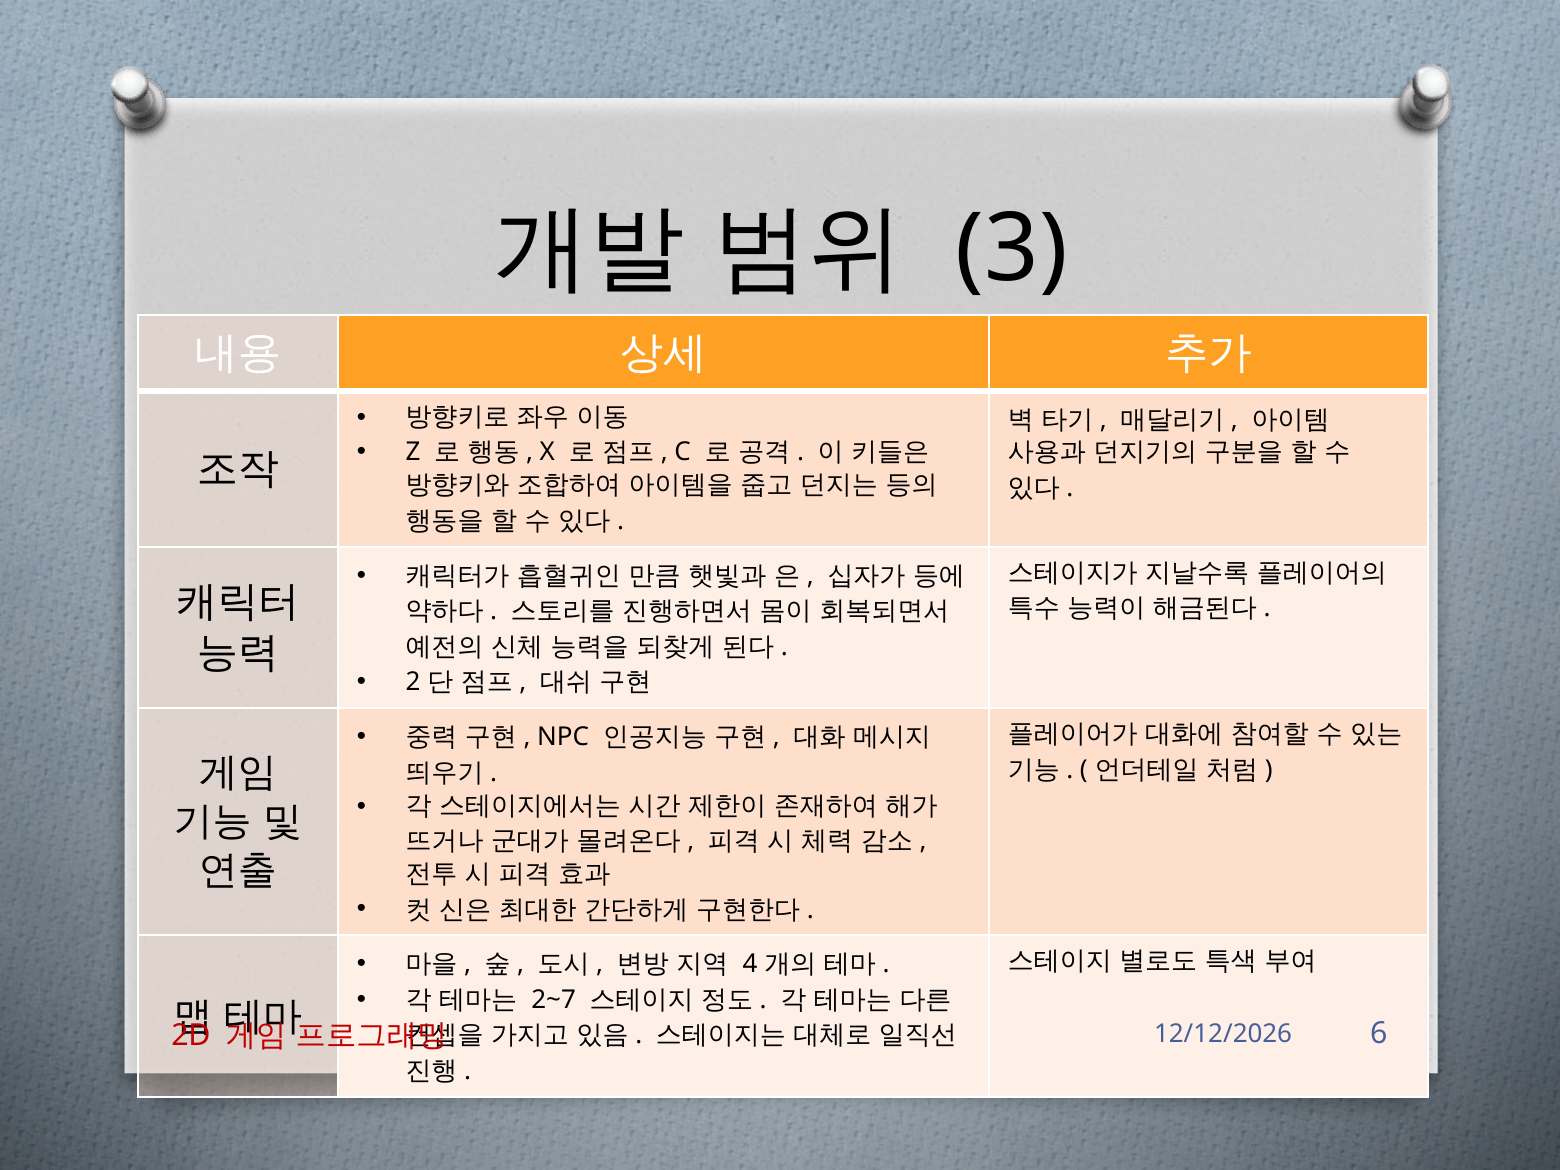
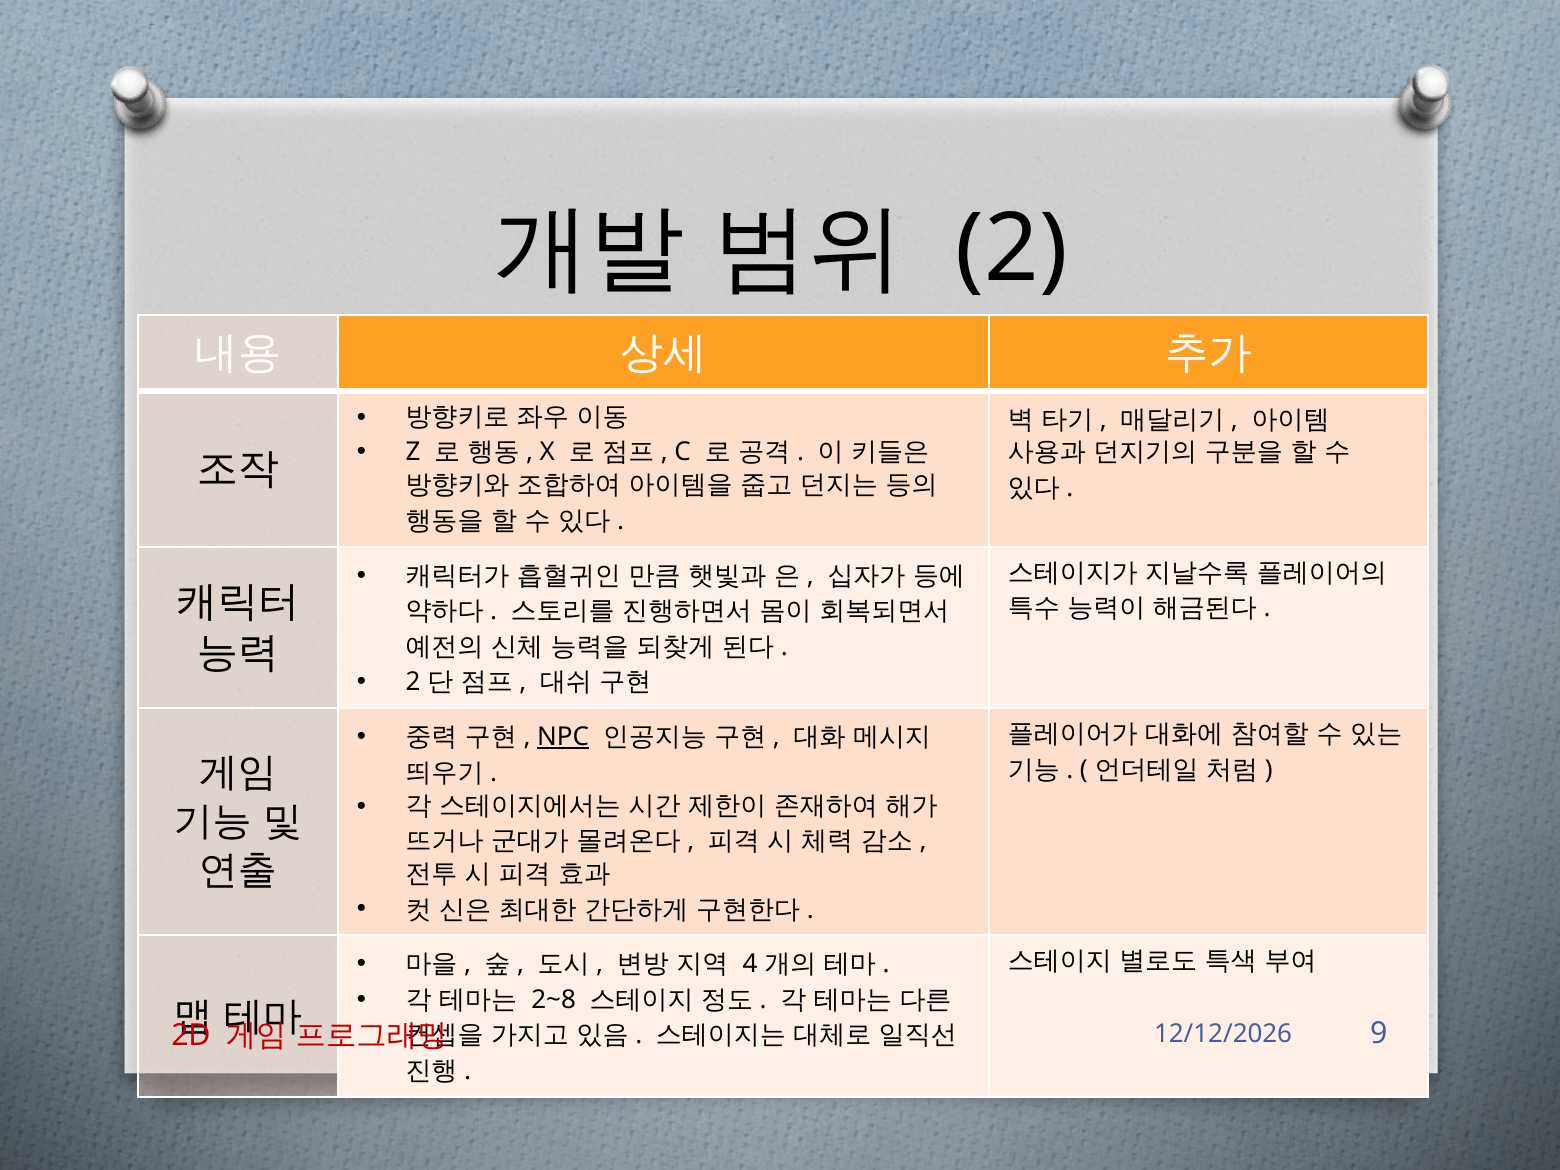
3 at (1012, 249): 3 -> 2
NPC underline: none -> present
2~7: 2~7 -> 2~8
6: 6 -> 9
